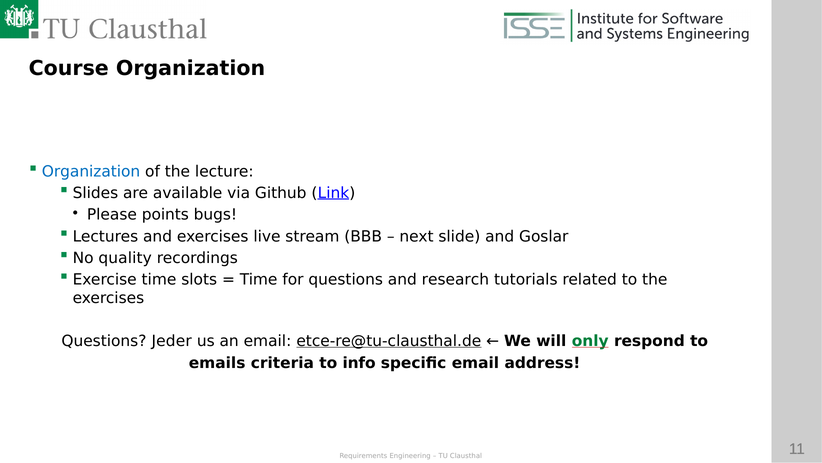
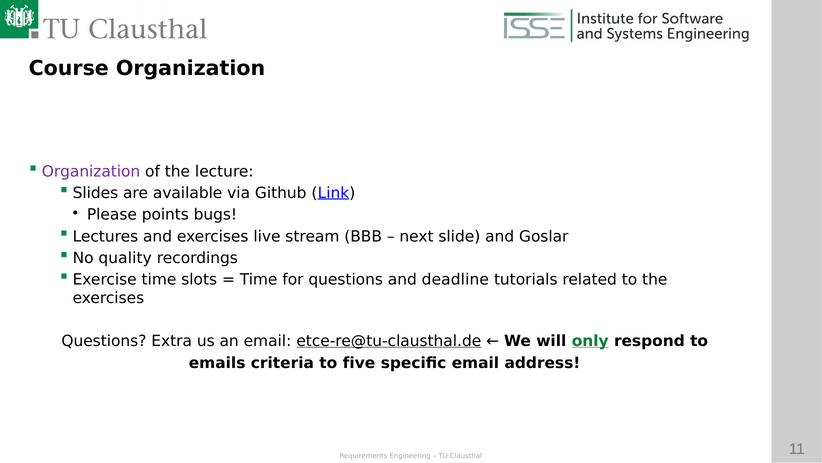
Organization at (91, 171) colour: blue -> purple
research: research -> deadline
Jeder: Jeder -> Extra
info: info -> five
